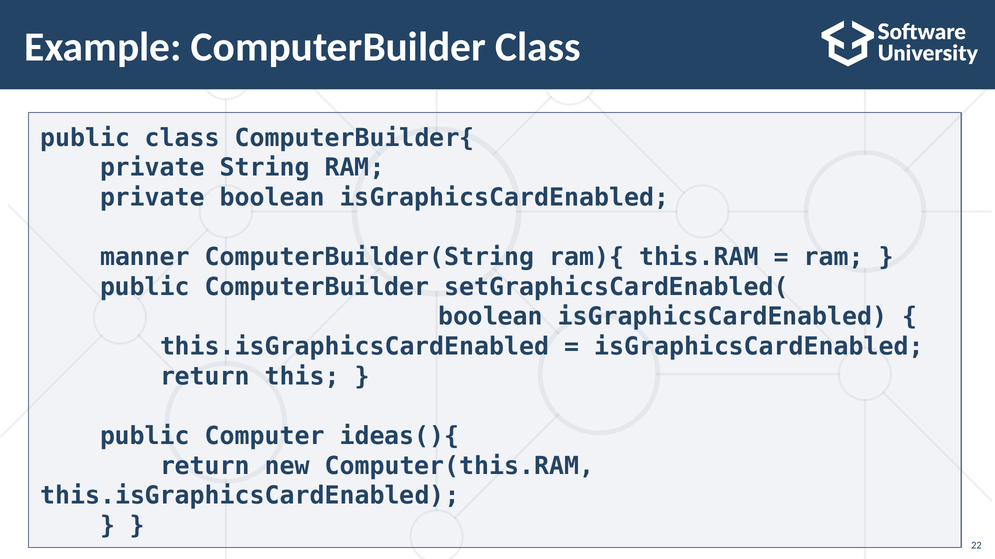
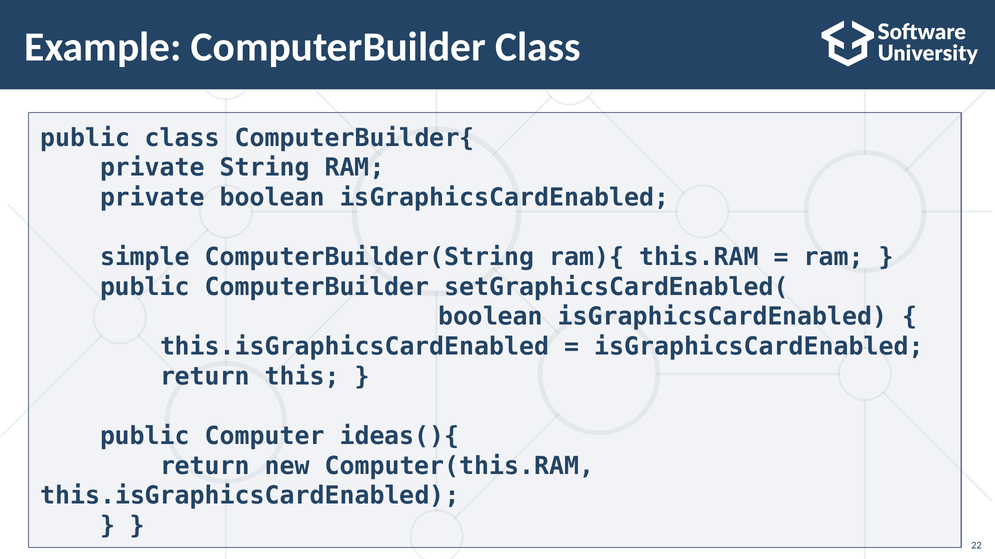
manner: manner -> simple
